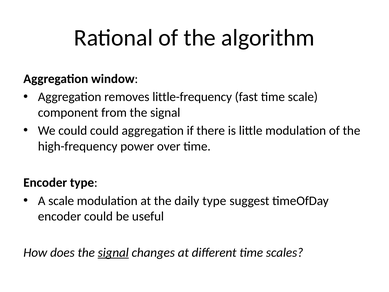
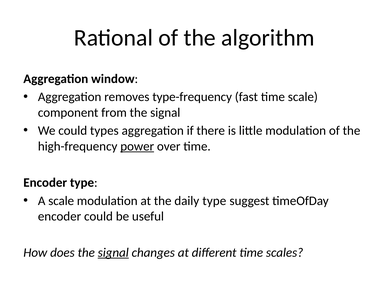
little-frequency: little-frequency -> type-frequency
could could: could -> types
power underline: none -> present
